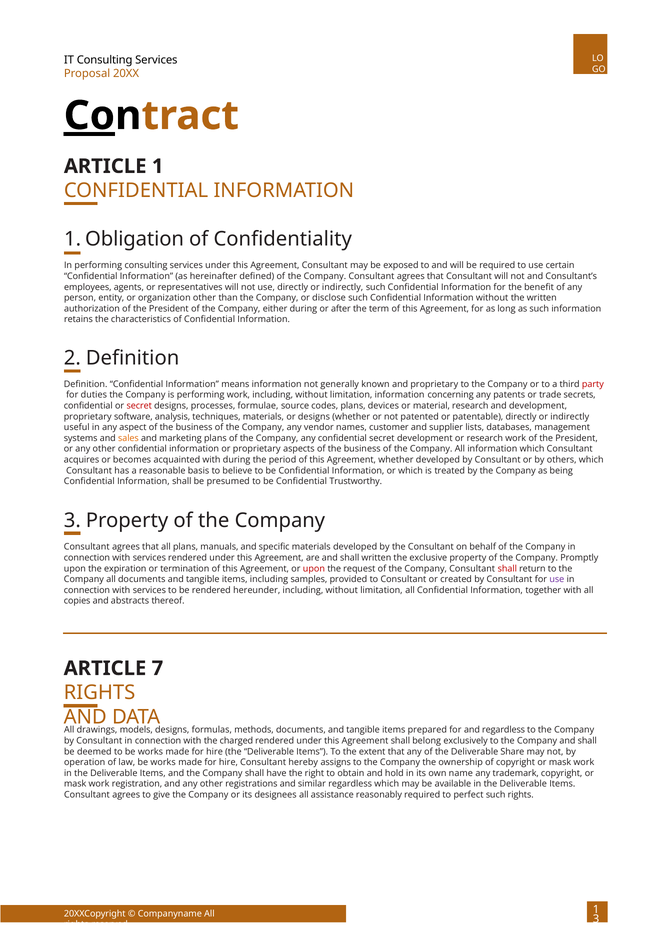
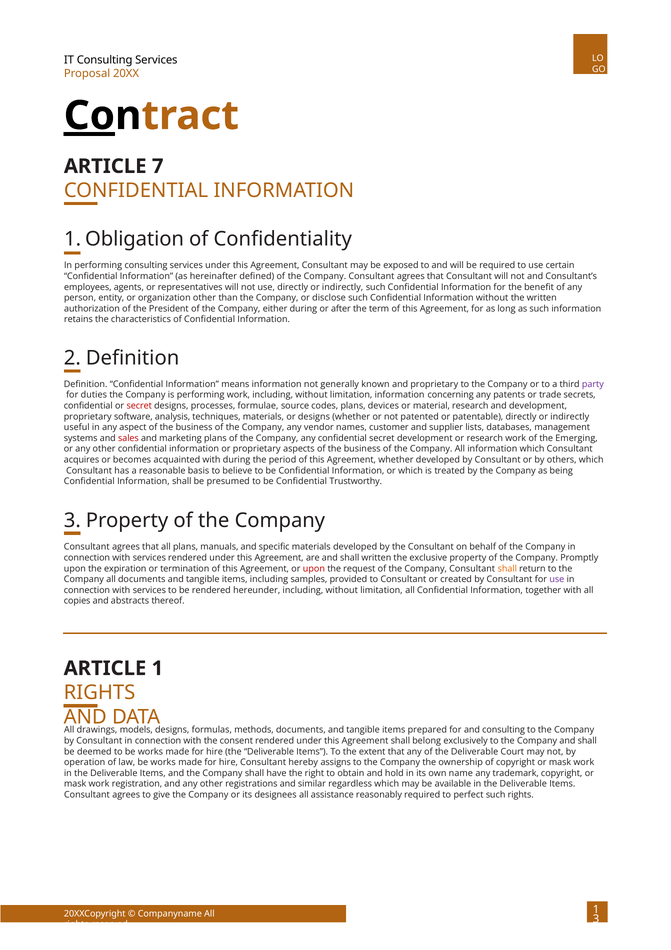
ARTICLE 1: 1 -> 7
party colour: red -> purple
sales colour: orange -> red
work of the President: President -> Emerging
shall at (507, 568) colour: red -> orange
ARTICLE 7: 7 -> 1
and regardless: regardless -> consulting
charged: charged -> consent
Share: Share -> Court
